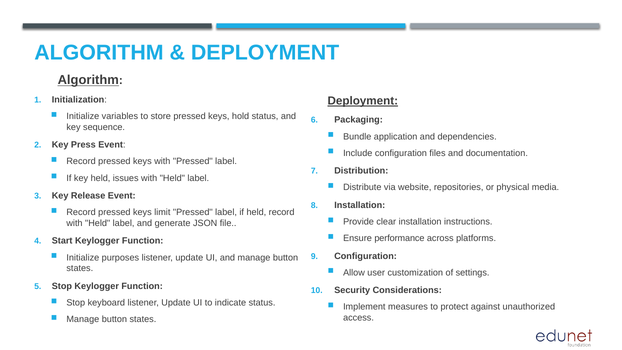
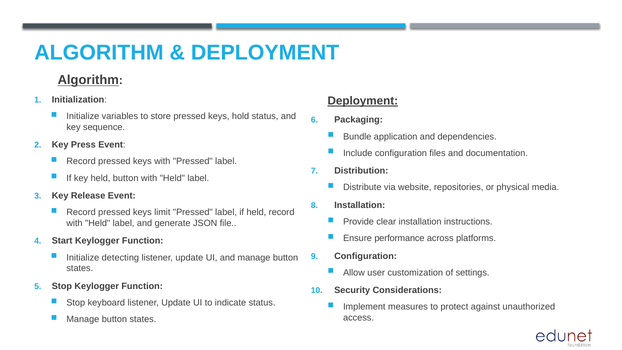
held issues: issues -> button
purposes: purposes -> detecting
